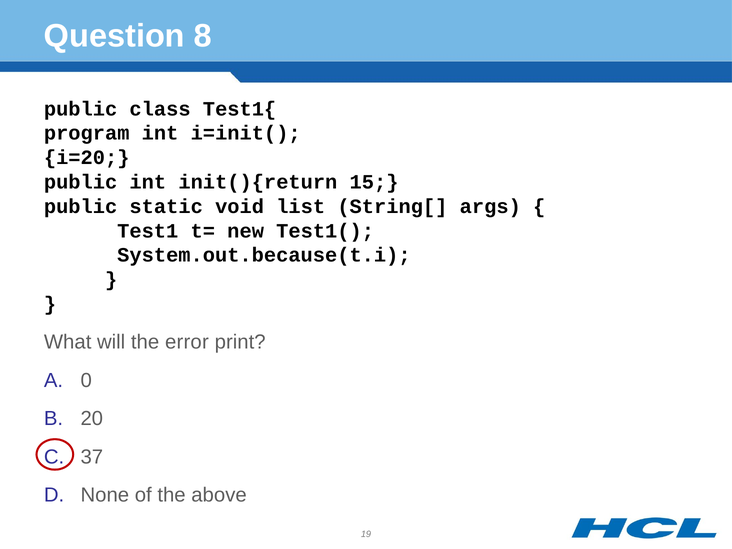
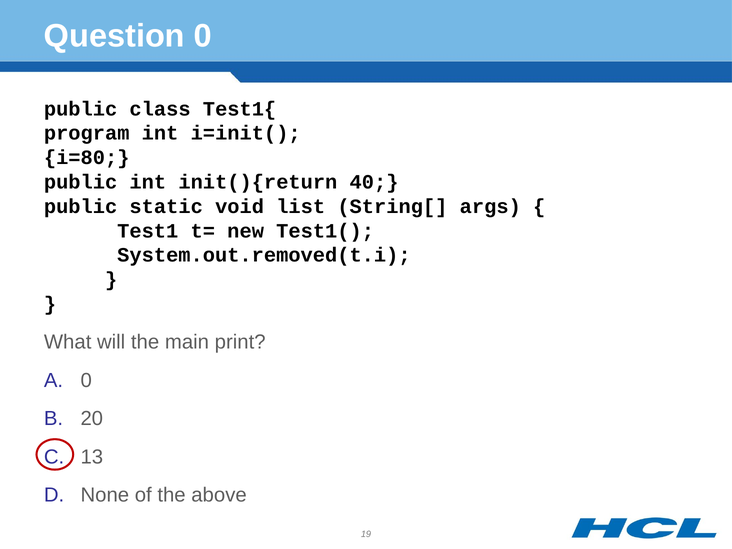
Question 8: 8 -> 0
i=20: i=20 -> i=80
15: 15 -> 40
System.out.because(t.i: System.out.because(t.i -> System.out.removed(t.i
error: error -> main
37: 37 -> 13
